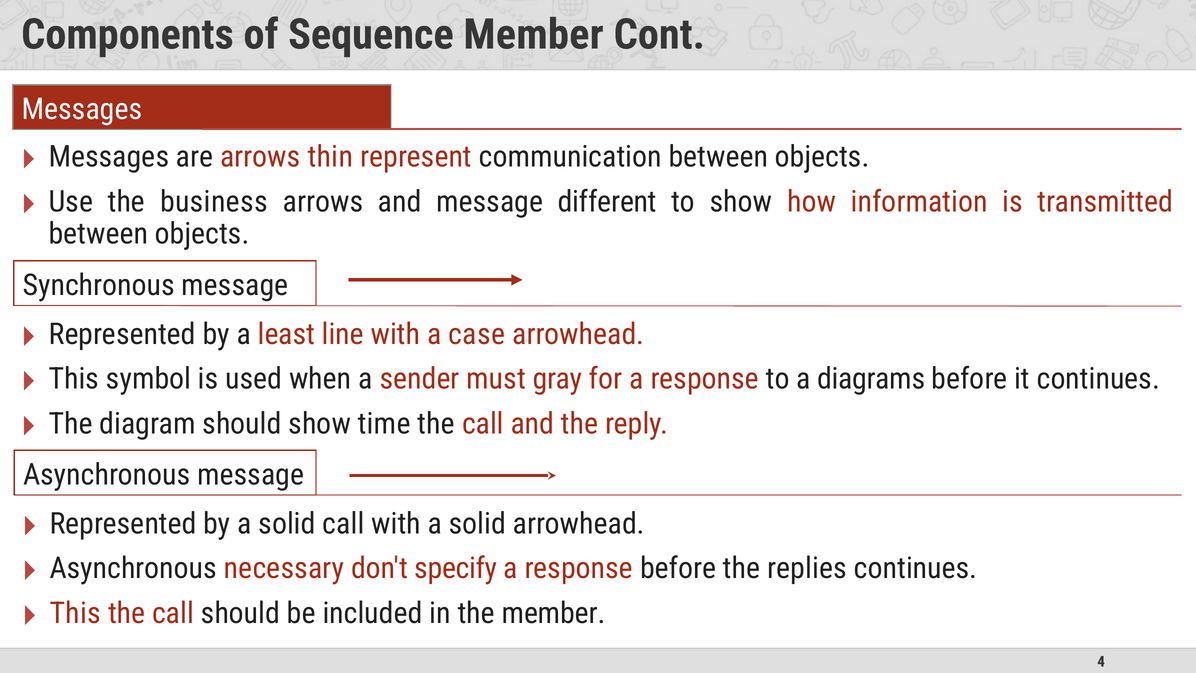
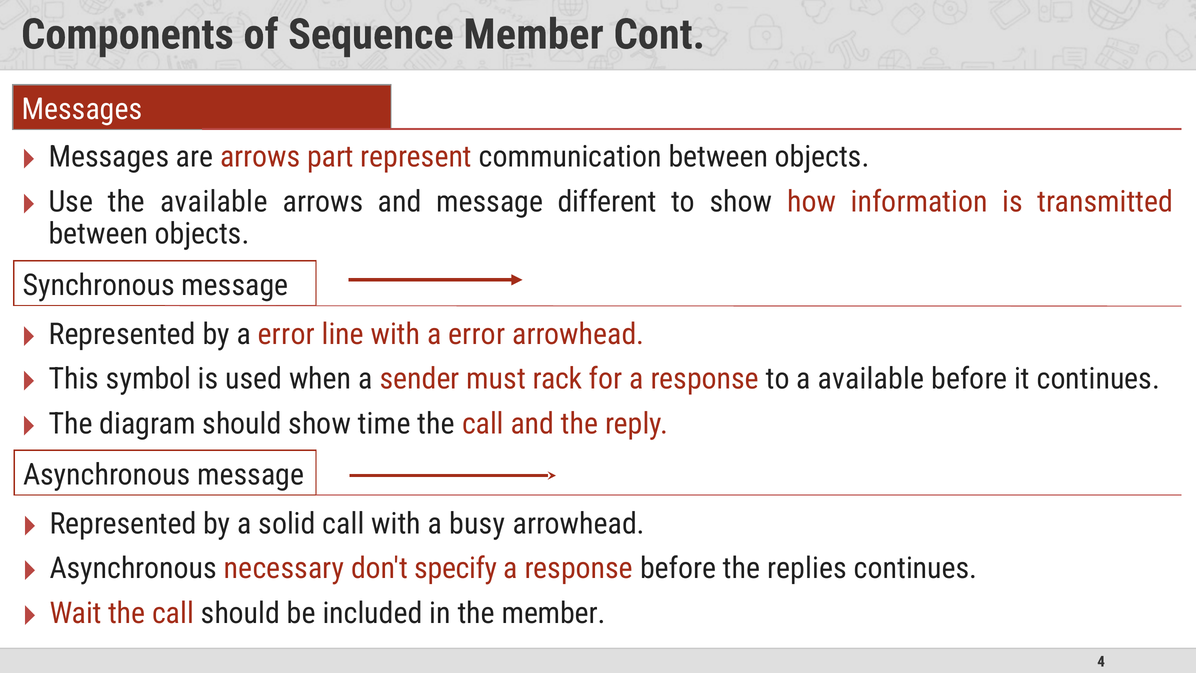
thin: thin -> part
the business: business -> available
by a least: least -> error
with a case: case -> error
gray: gray -> rack
a diagrams: diagrams -> available
with a solid: solid -> busy
This at (75, 613): This -> Wait
